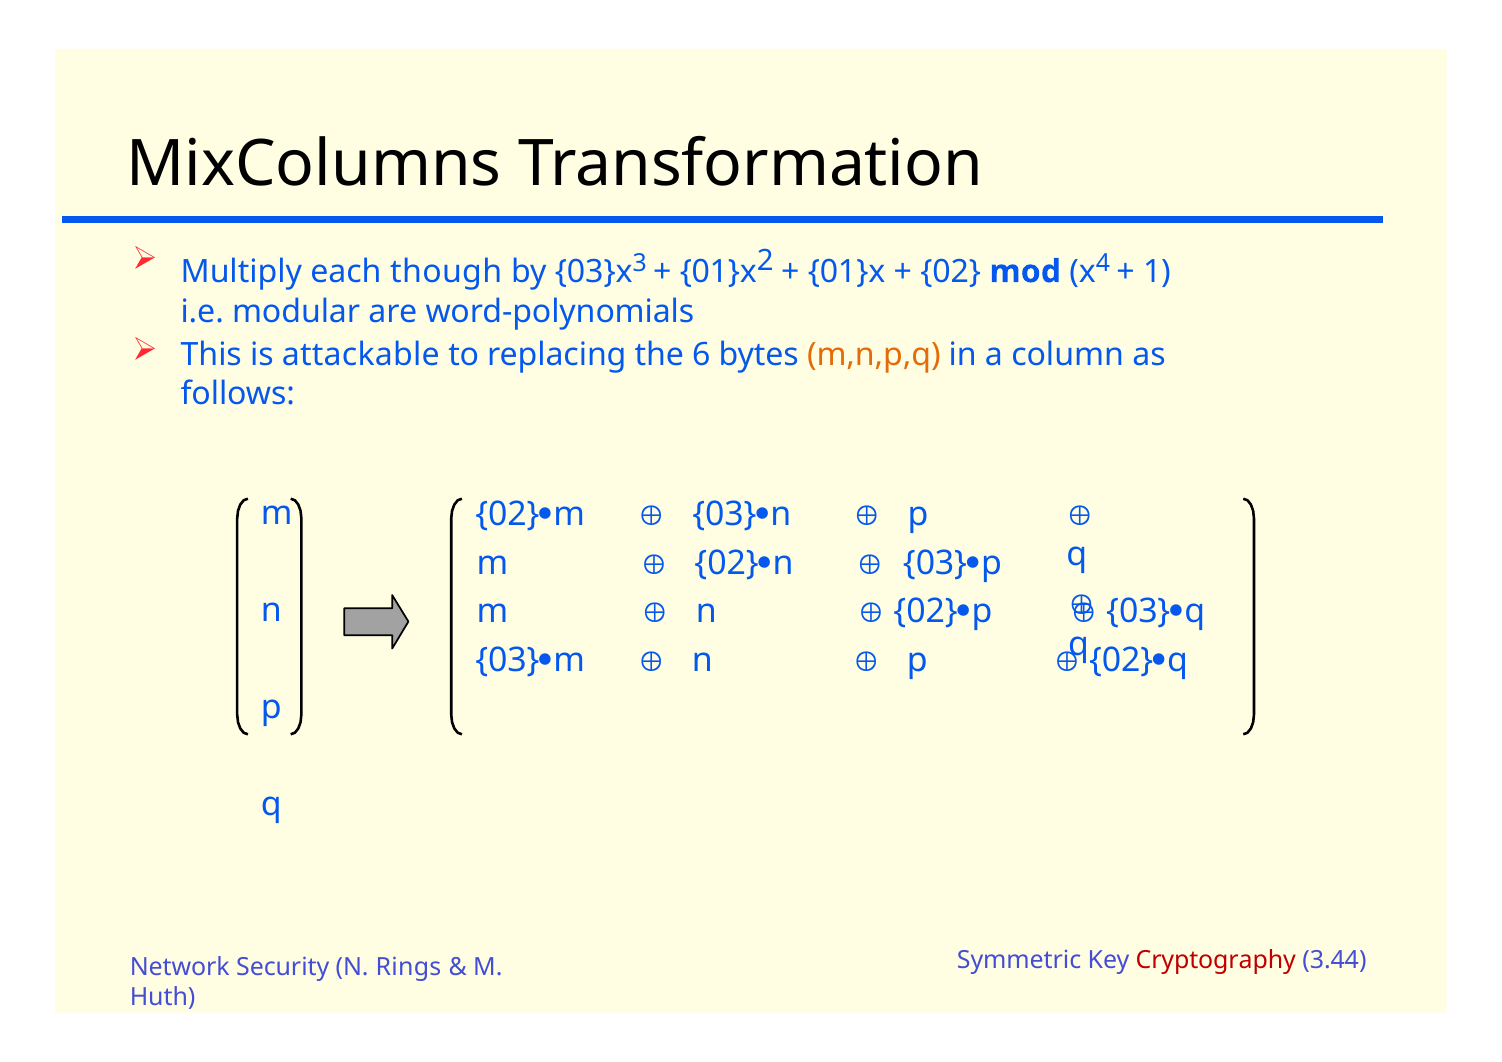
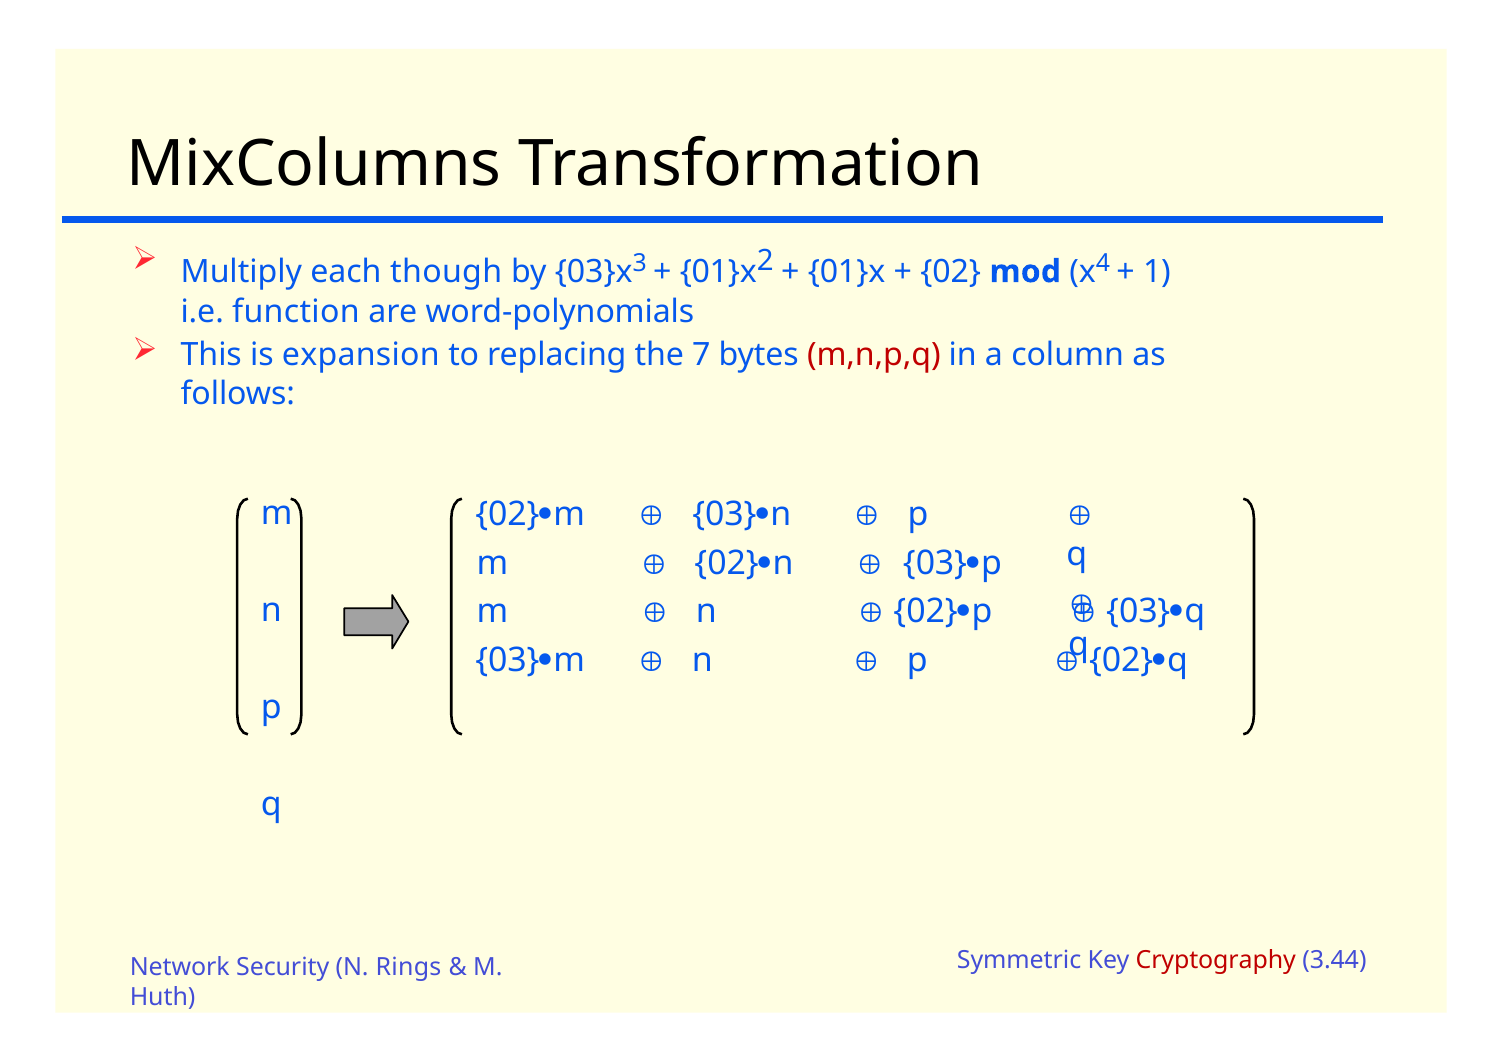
modular: modular -> function
attackable: attackable -> expansion
6: 6 -> 7
m,n,p,q colour: orange -> red
